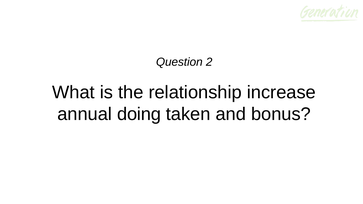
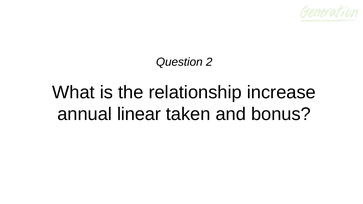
doing: doing -> linear
